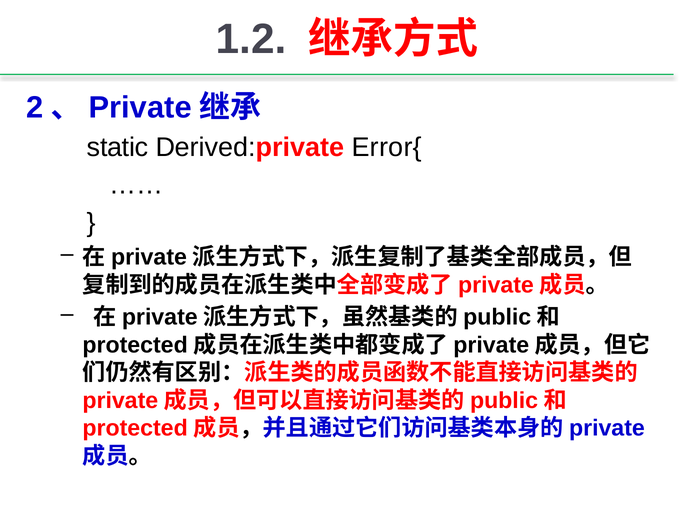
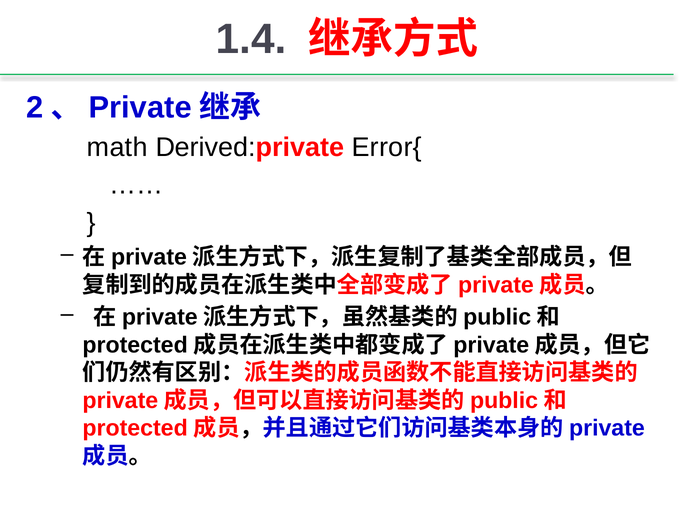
1.2: 1.2 -> 1.4
static: static -> math
